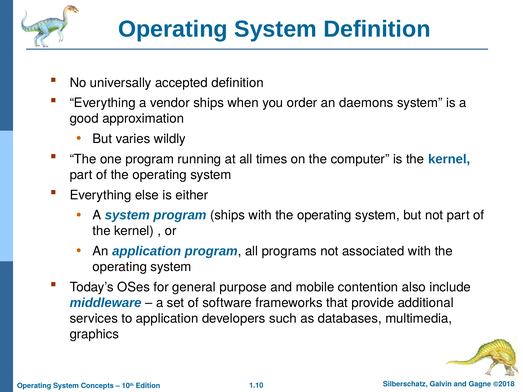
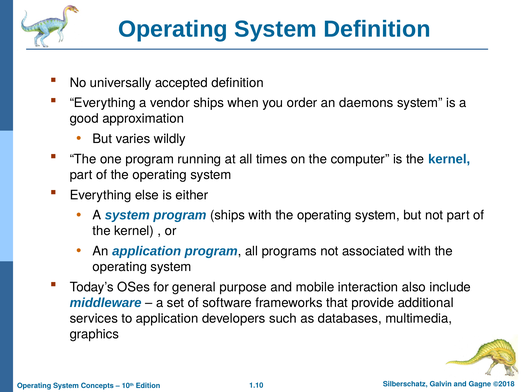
contention: contention -> interaction
